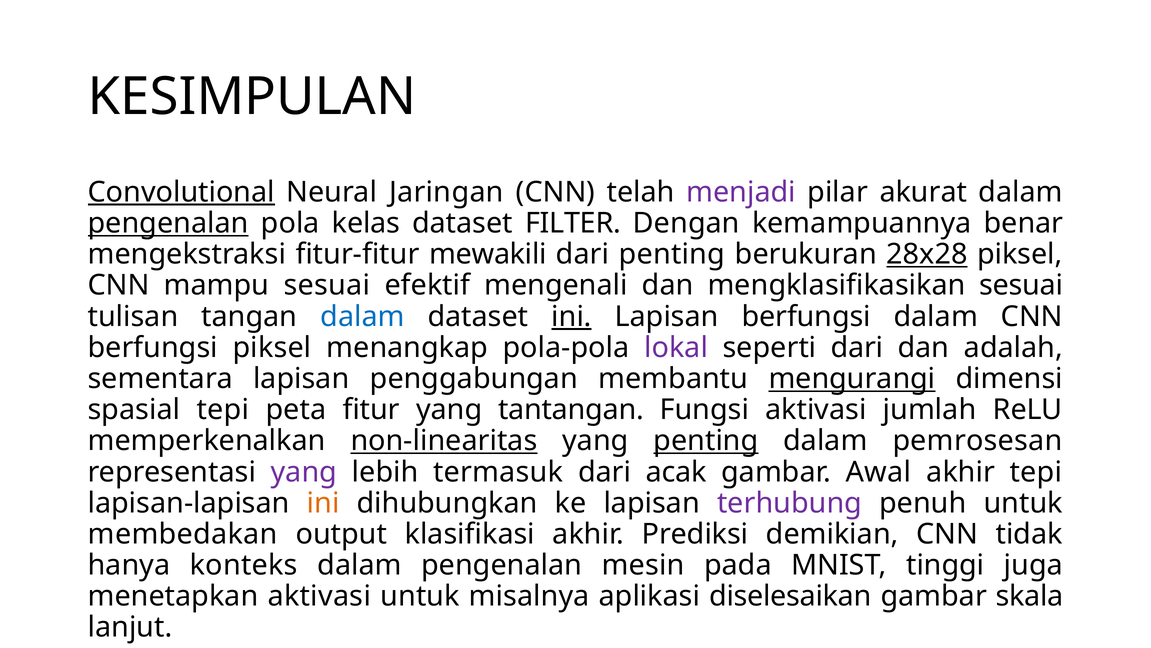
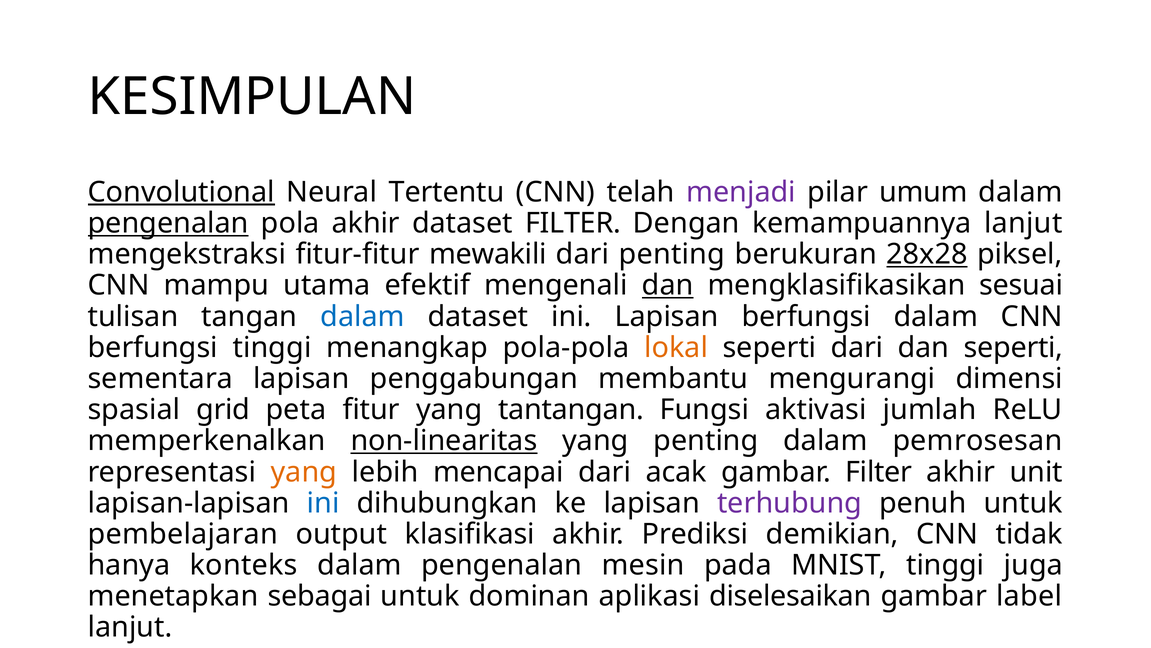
Jaringan: Jaringan -> Tertentu
akurat: akurat -> umum
pola kelas: kelas -> akhir
kemampuannya benar: benar -> lanjut
mampu sesuai: sesuai -> utama
dan at (668, 285) underline: none -> present
ini at (572, 316) underline: present -> none
berfungsi piksel: piksel -> tinggi
lokal colour: purple -> orange
dan adalah: adalah -> seperti
mengurangi underline: present -> none
spasial tepi: tepi -> grid
penting at (706, 441) underline: present -> none
yang at (304, 472) colour: purple -> orange
termasuk: termasuk -> mencapai
gambar Awal: Awal -> Filter
akhir tepi: tepi -> unit
ini at (323, 503) colour: orange -> blue
membedakan: membedakan -> pembelajaran
menetapkan aktivasi: aktivasi -> sebagai
misalnya: misalnya -> dominan
skala: skala -> label
